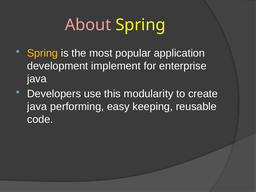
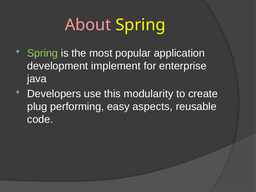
Spring at (42, 53) colour: yellow -> light green
java at (37, 107): java -> plug
keeping: keeping -> aspects
